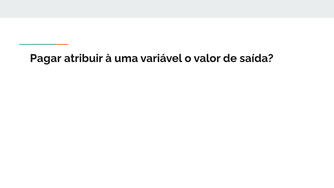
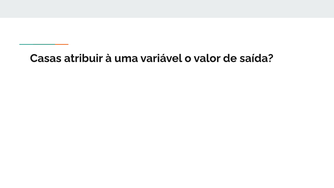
Pagar: Pagar -> Casas
